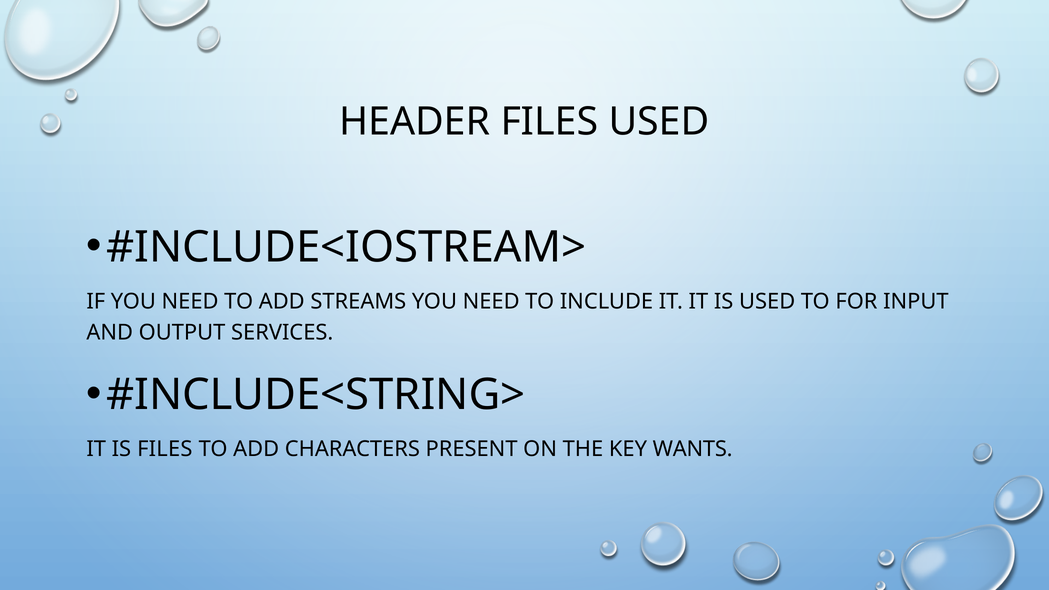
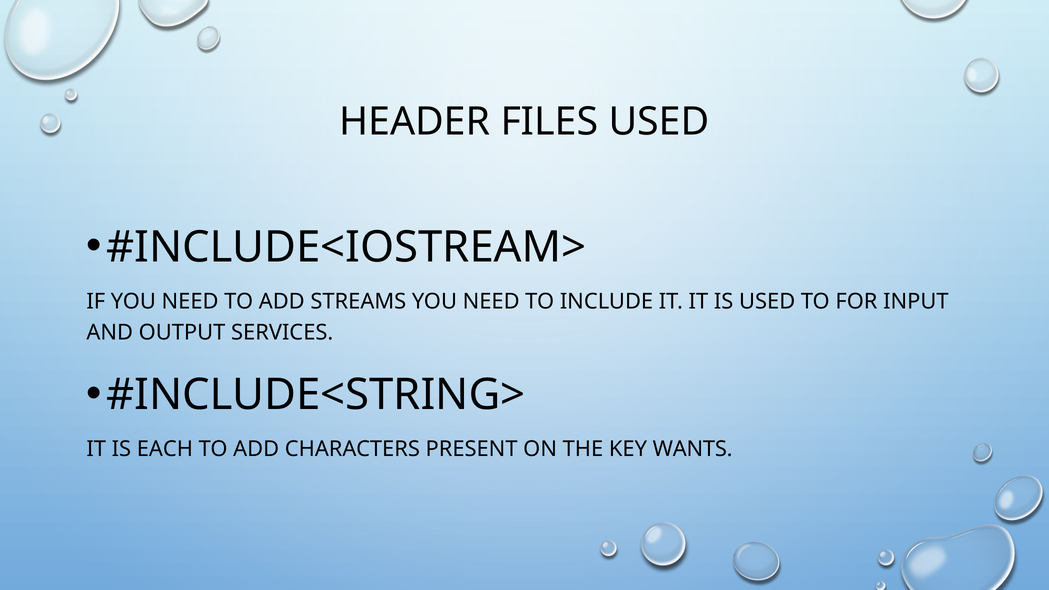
IS FILES: FILES -> EACH
